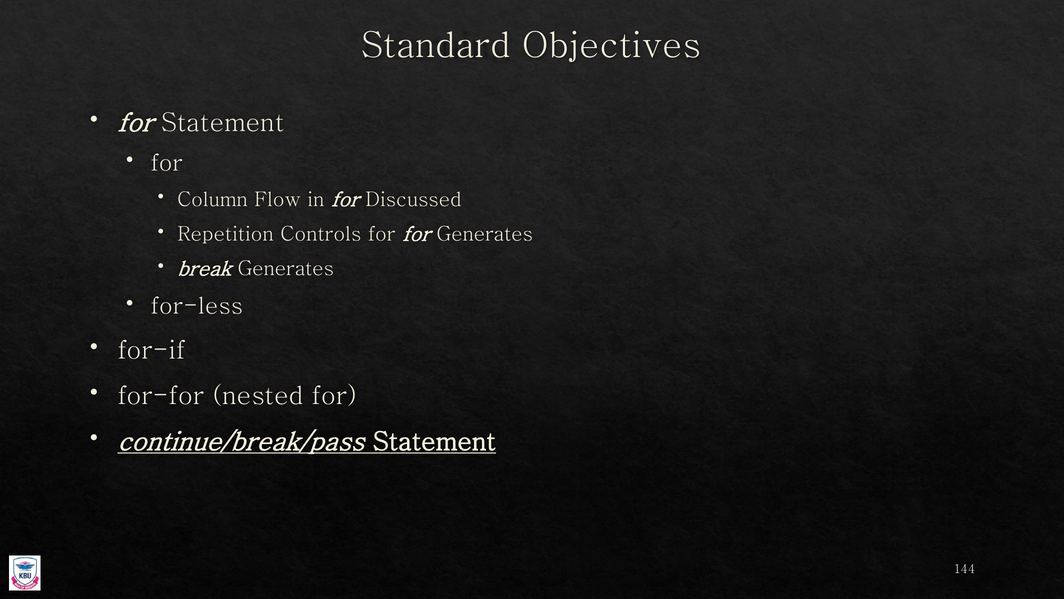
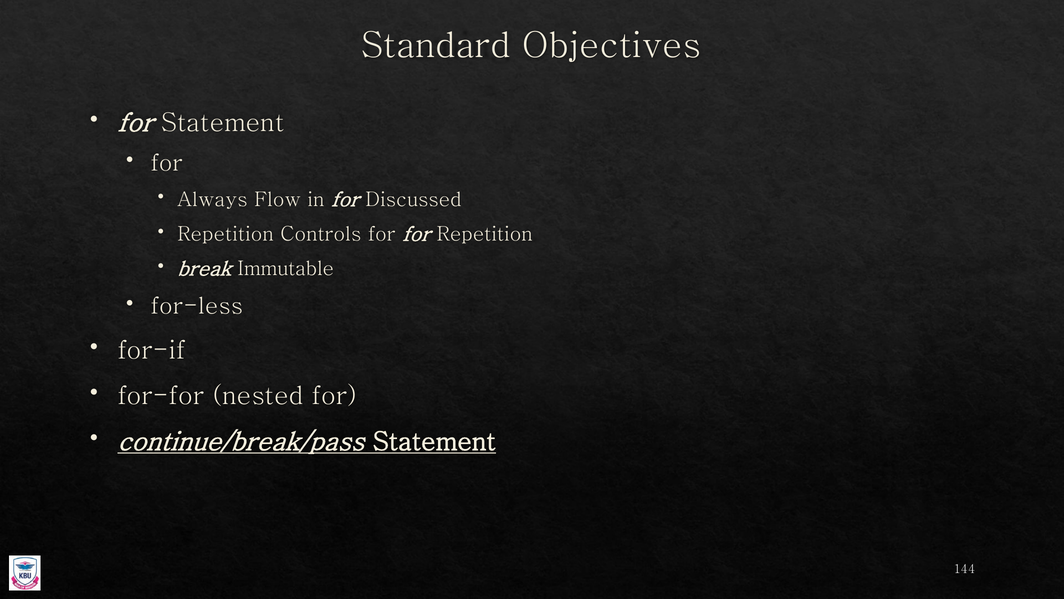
Column: Column -> Always
for Generates: Generates -> Repetition
break Generates: Generates -> Immutable
